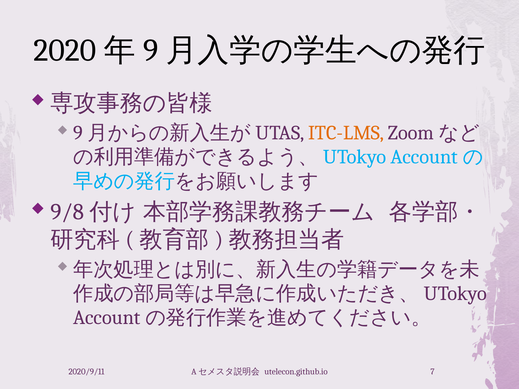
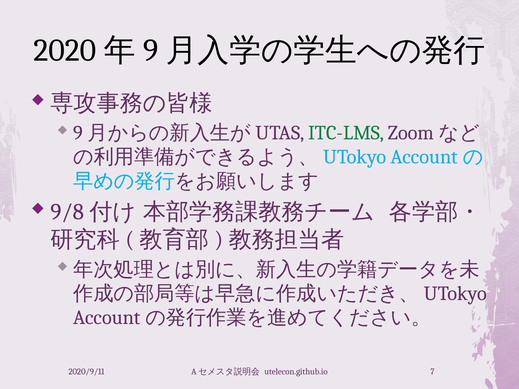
ITC-LMS colour: orange -> green
